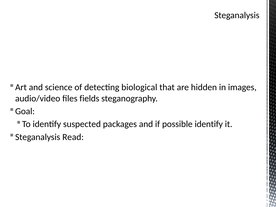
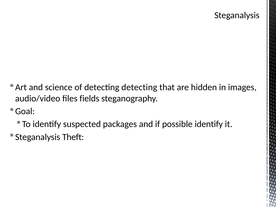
detecting biological: biological -> detecting
Read: Read -> Theft
